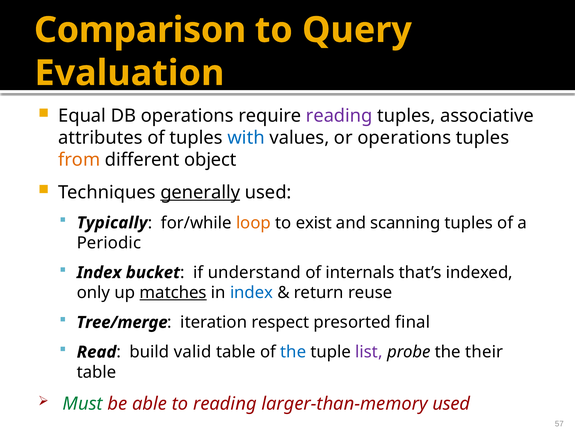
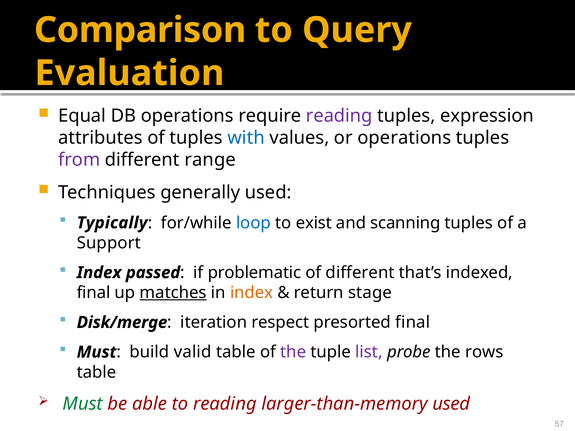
associative: associative -> expression
from colour: orange -> purple
object: object -> range
generally underline: present -> none
loop colour: orange -> blue
Periodic: Periodic -> Support
bucket: bucket -> passed
understand: understand -> problematic
of internals: internals -> different
only at (93, 293): only -> final
index at (252, 293) colour: blue -> orange
reuse: reuse -> stage
Tree/merge: Tree/merge -> Disk/merge
Read at (97, 352): Read -> Must
the at (293, 352) colour: blue -> purple
their: their -> rows
